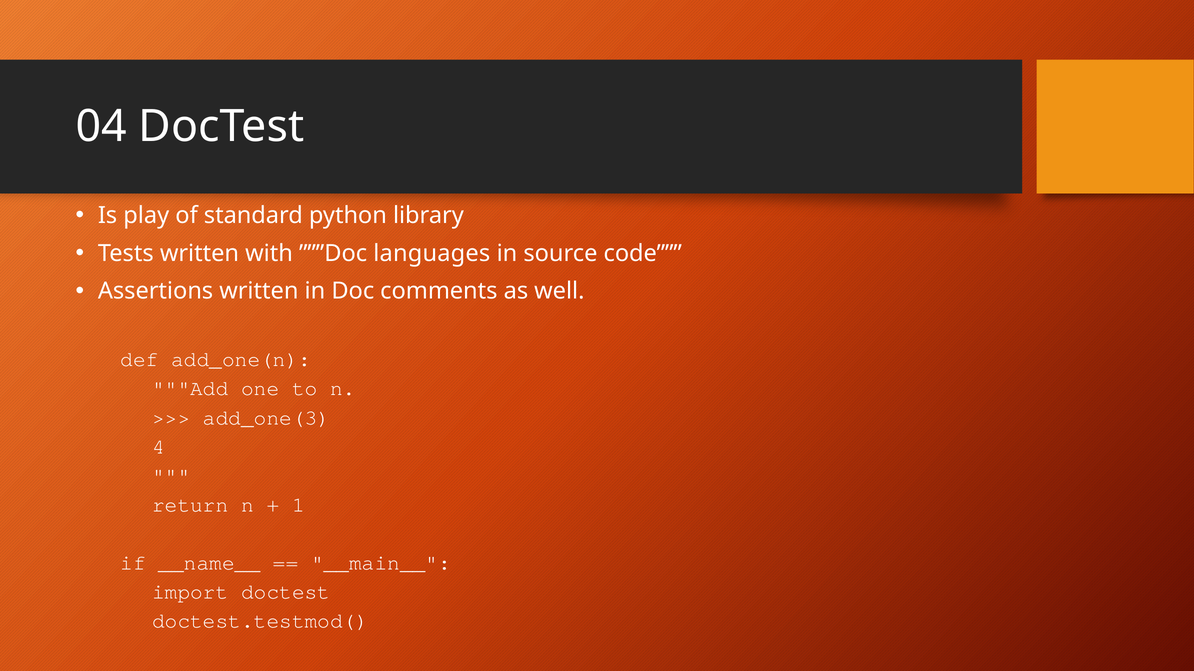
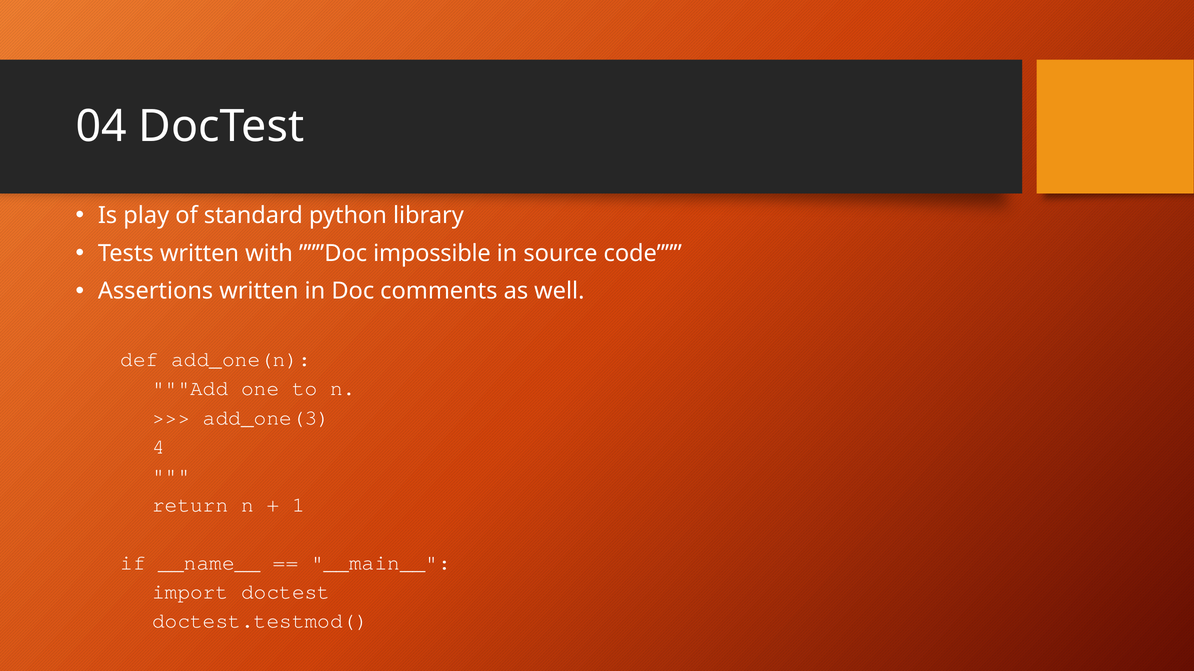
languages: languages -> impossible
